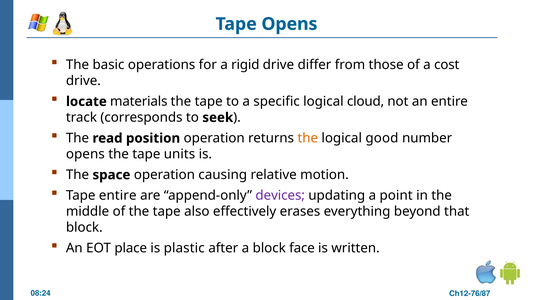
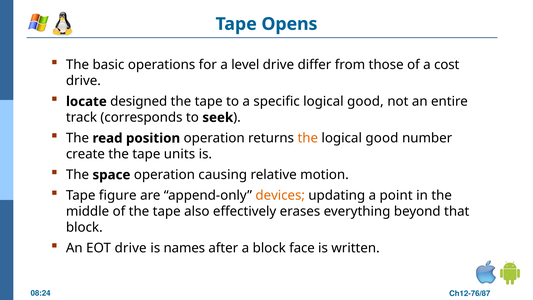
rigid: rigid -> level
materials: materials -> designed
specific logical cloud: cloud -> good
opens at (85, 154): opens -> create
Tape entire: entire -> figure
devices colour: purple -> orange
EOT place: place -> drive
plastic: plastic -> names
